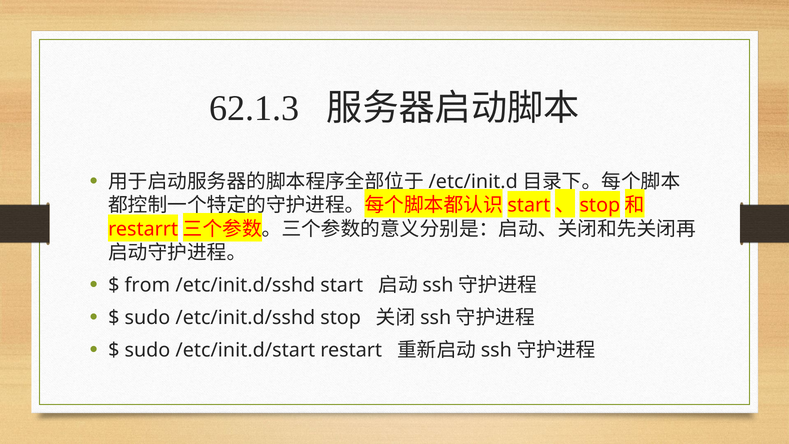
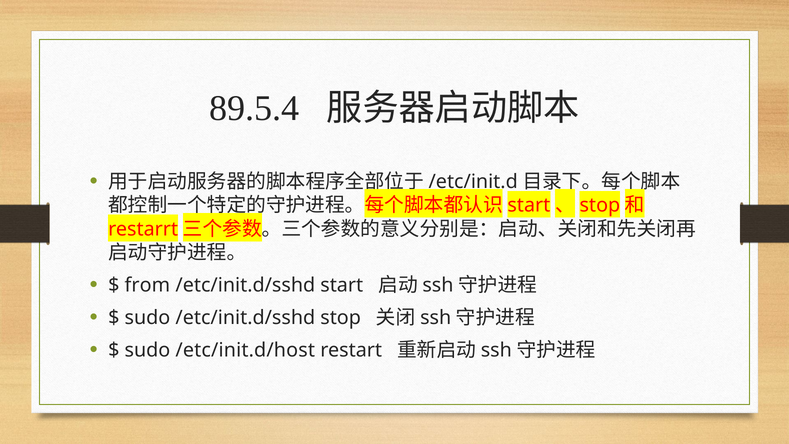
62.1.3: 62.1.3 -> 89.5.4
/etc/init.d/start: /etc/init.d/start -> /etc/init.d/host
